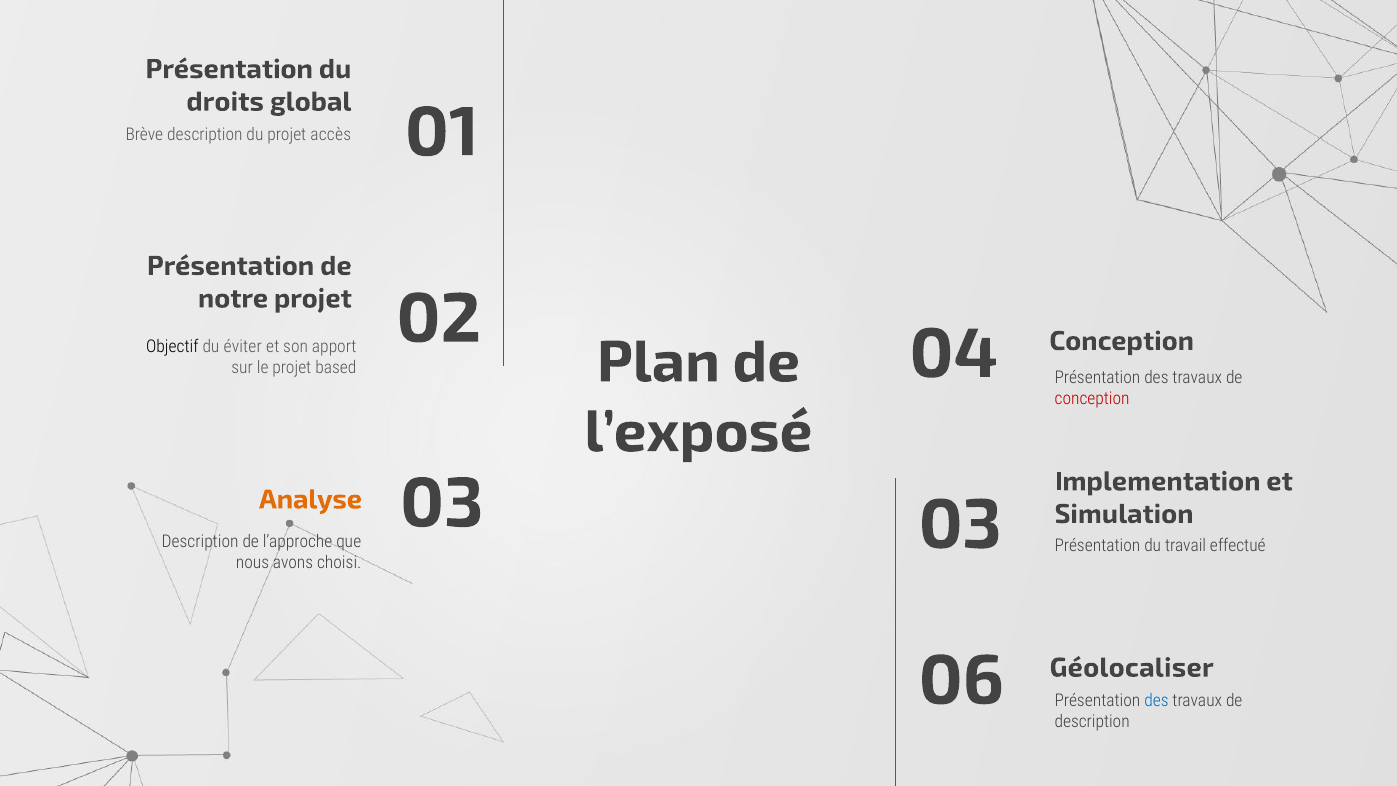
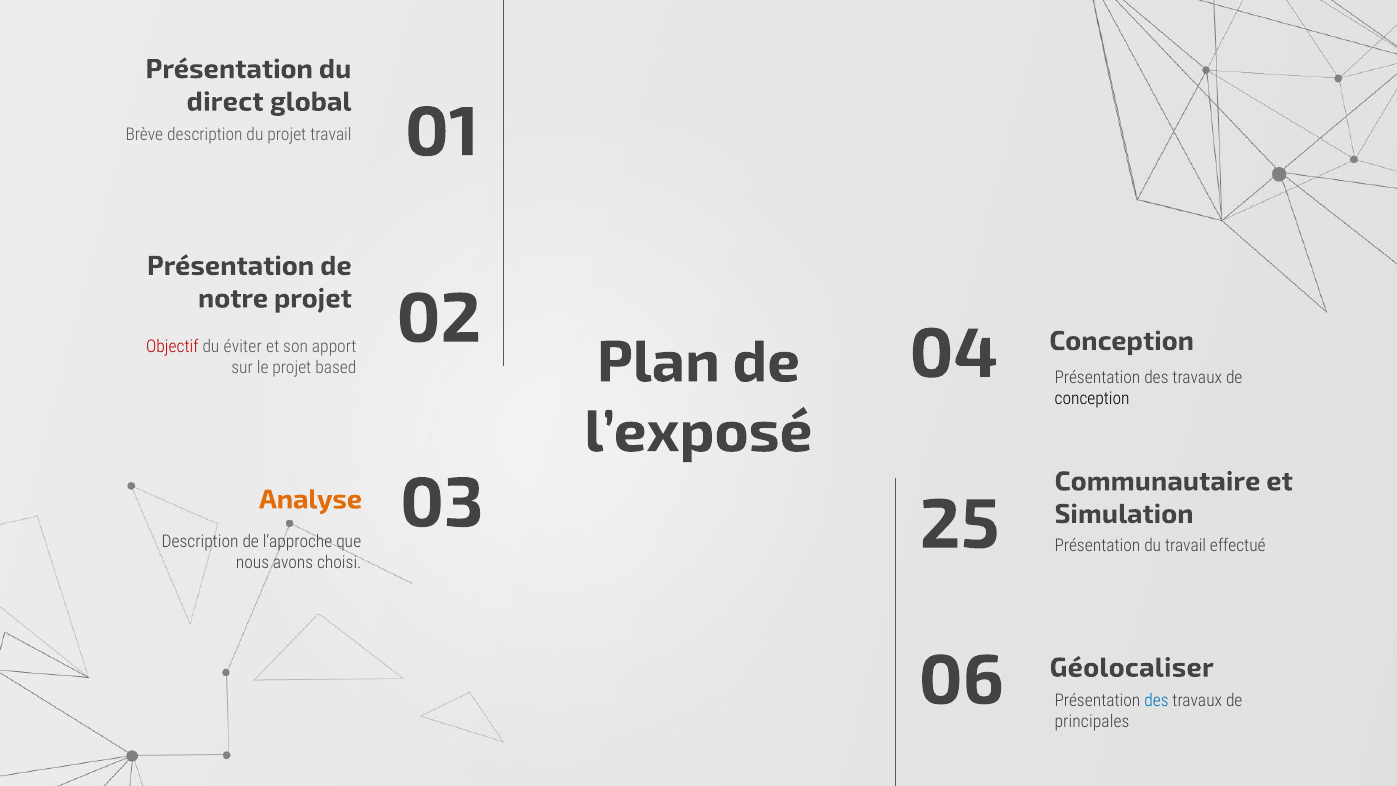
droits: droits -> direct
projet accès: accès -> travail
Objectif colour: black -> red
conception at (1092, 399) colour: red -> black
Implementation: Implementation -> Communautaire
03 03: 03 -> 25
description at (1092, 722): description -> principales
